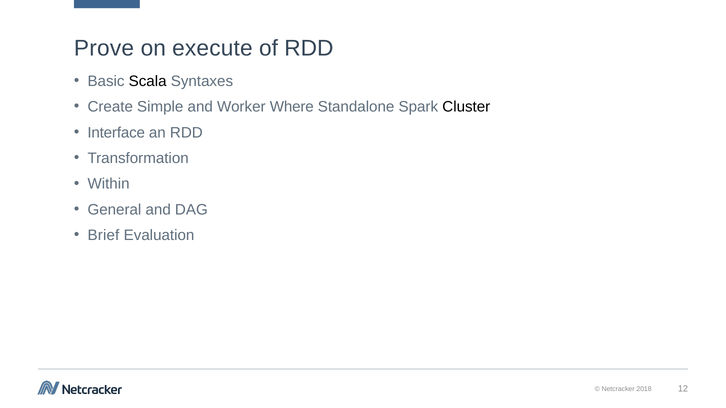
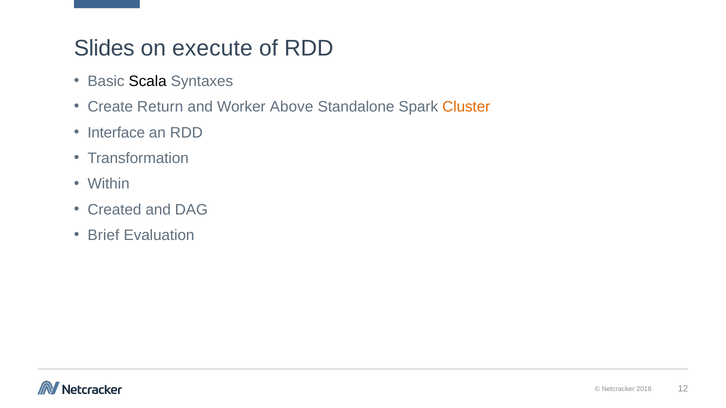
Prove: Prove -> Slides
Simple: Simple -> Return
Where: Where -> Above
Cluster colour: black -> orange
General: General -> Created
